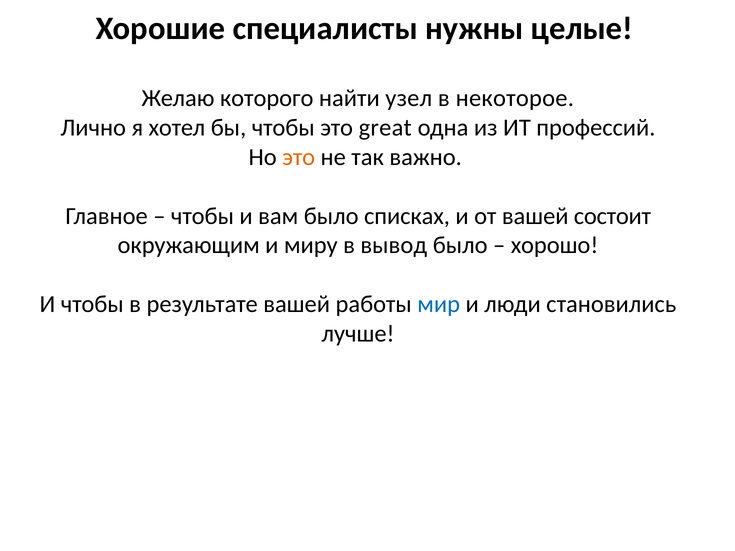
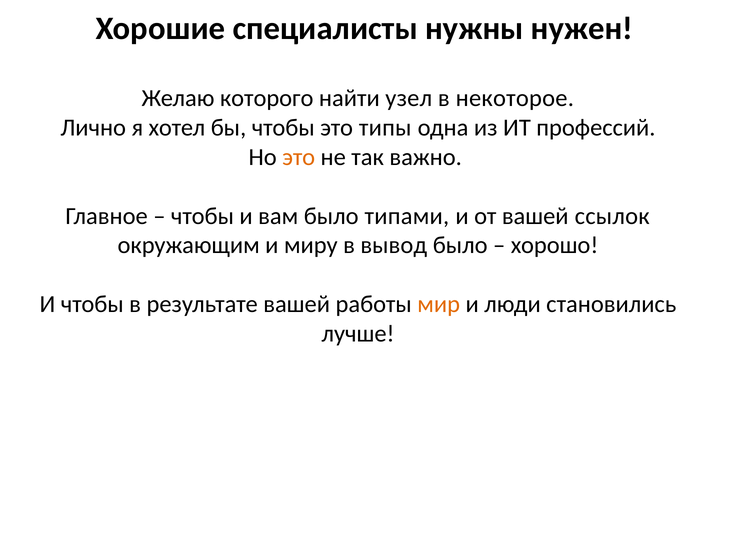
целые: целые -> нужен
great: great -> типы
списках: списках -> типами
состоит: состоит -> ссылок
мир colour: blue -> orange
